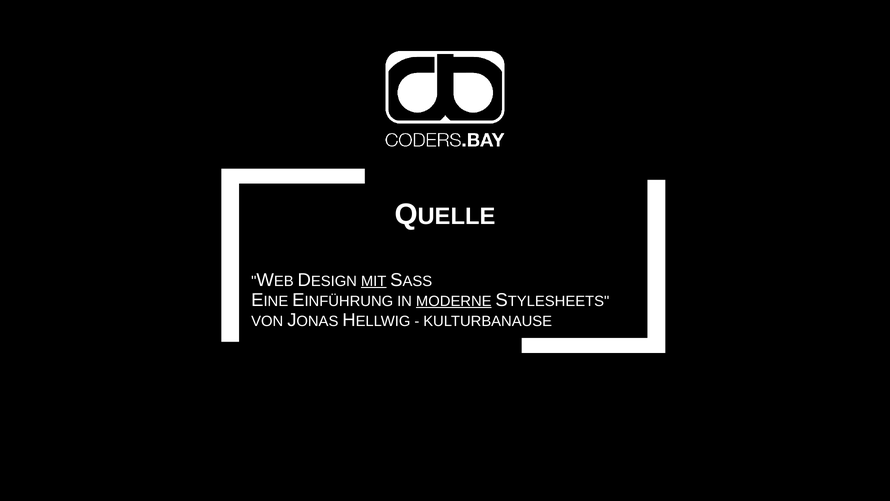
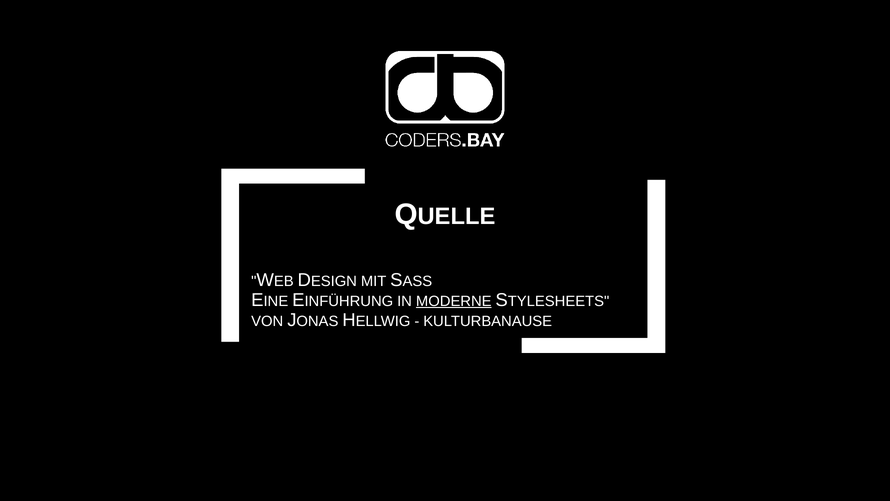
MIT underline: present -> none
